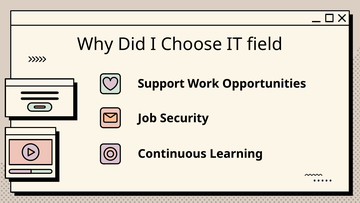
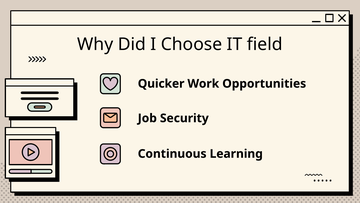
Support: Support -> Quicker
